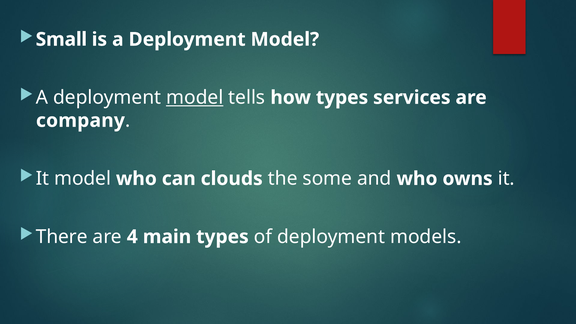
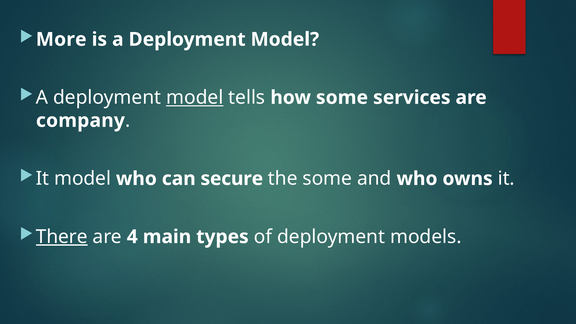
Small: Small -> More
how types: types -> some
clouds: clouds -> secure
There underline: none -> present
